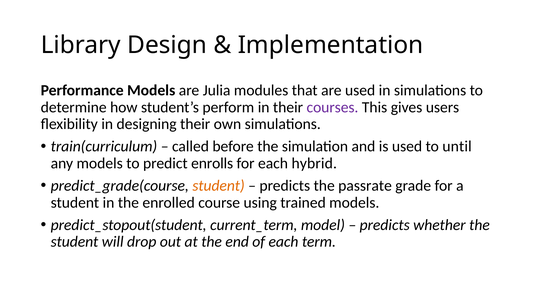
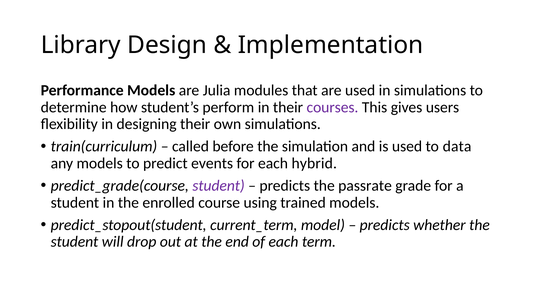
until: until -> data
enrolls: enrolls -> events
student at (219, 185) colour: orange -> purple
